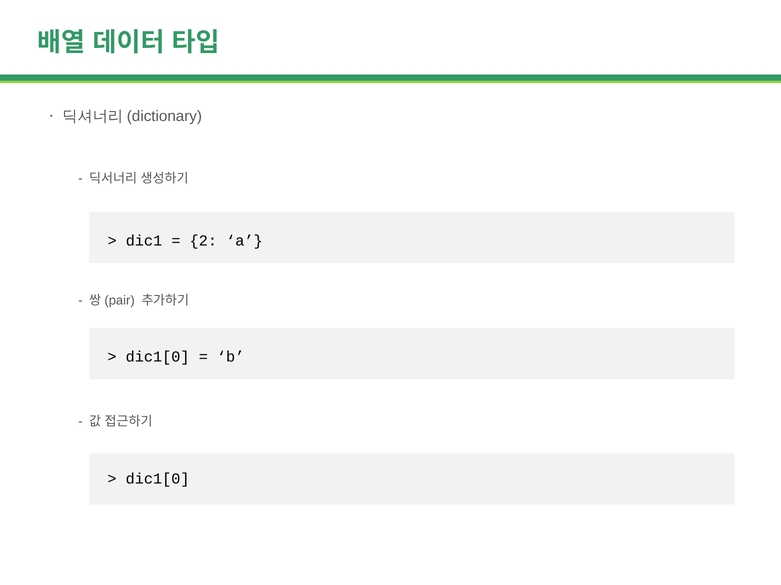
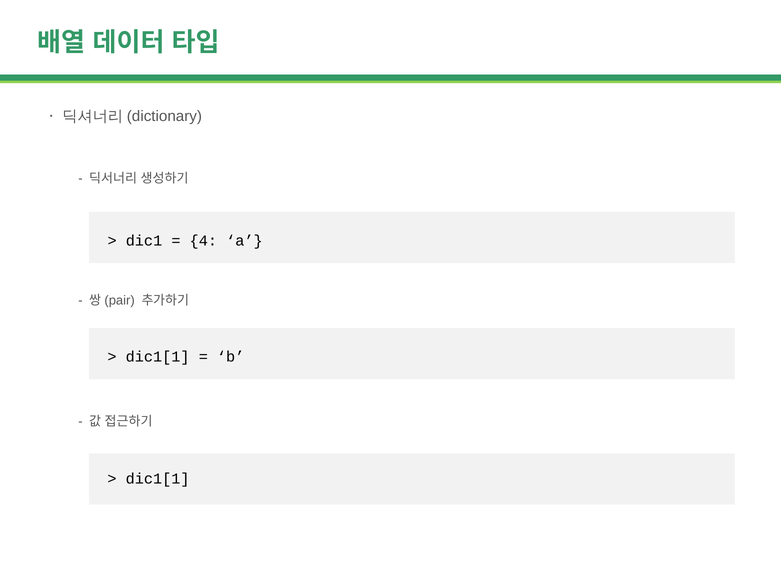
2: 2 -> 4
dic1[0 at (158, 357): dic1[0 -> dic1[1
dic1[0 at (158, 479): dic1[0 -> dic1[1
